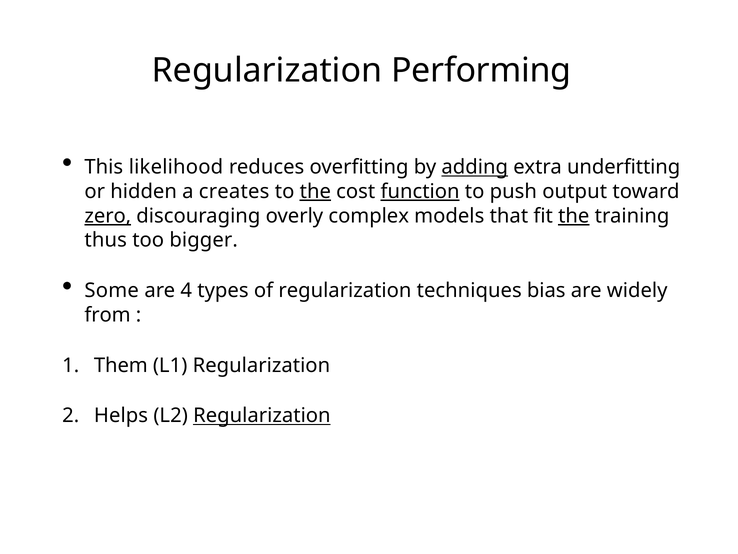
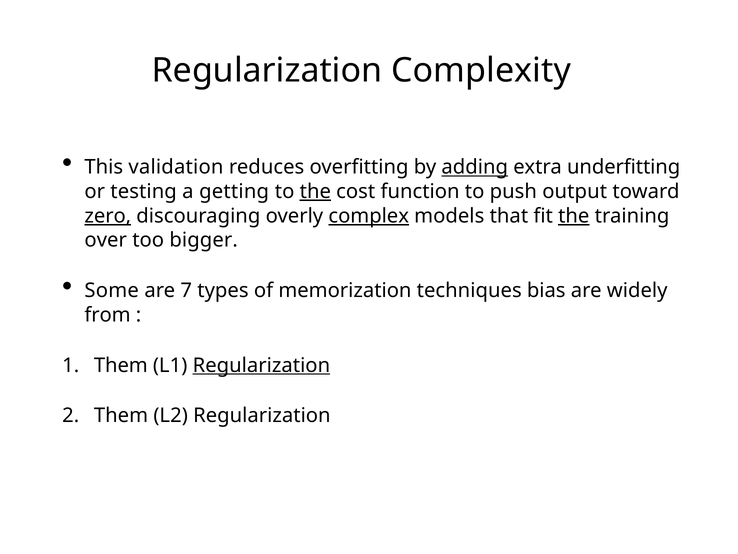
Performing: Performing -> Complexity
likelihood: likelihood -> validation
hidden: hidden -> testing
creates: creates -> getting
function underline: present -> none
complex underline: none -> present
thus: thus -> over
4: 4 -> 7
of regularization: regularization -> memorization
Regularization at (261, 365) underline: none -> present
2 Helps: Helps -> Them
Regularization at (262, 415) underline: present -> none
